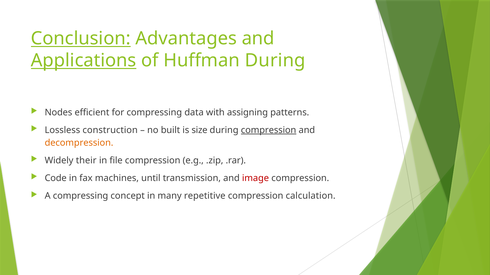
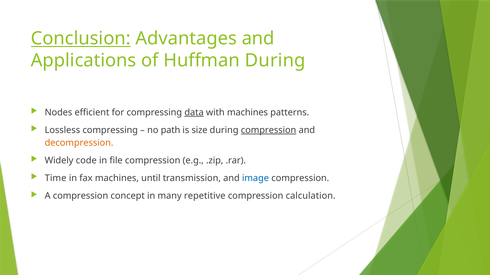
Applications underline: present -> none
data underline: none -> present
with assigning: assigning -> machines
Lossless construction: construction -> compressing
built: built -> path
their: their -> code
Code: Code -> Time
image colour: red -> blue
A compressing: compressing -> compression
